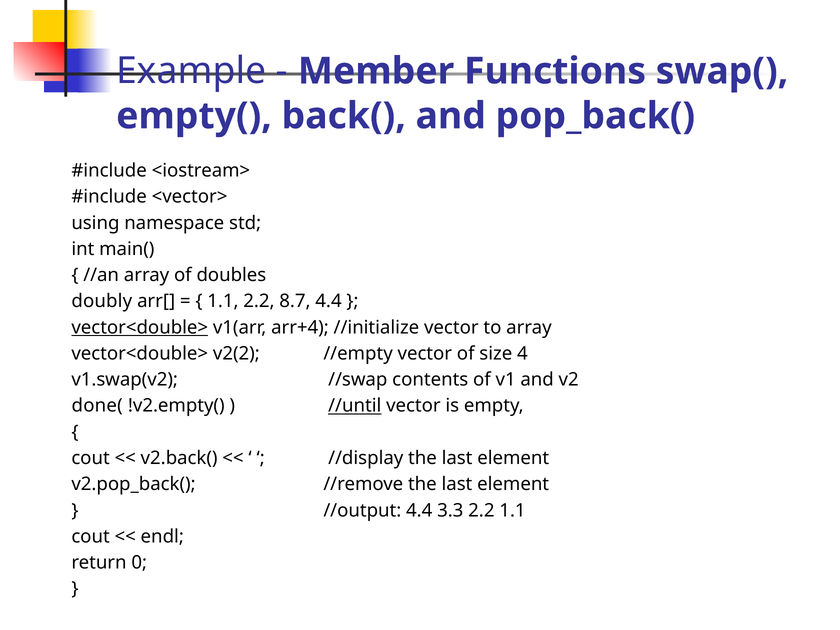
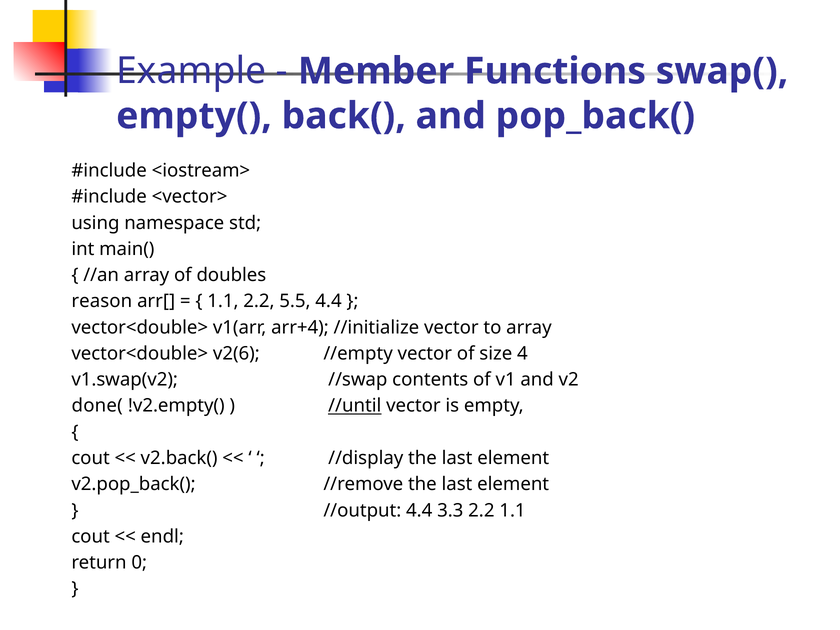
doubly: doubly -> reason
8.7: 8.7 -> 5.5
vector<double> at (140, 327) underline: present -> none
v2(2: v2(2 -> v2(6
